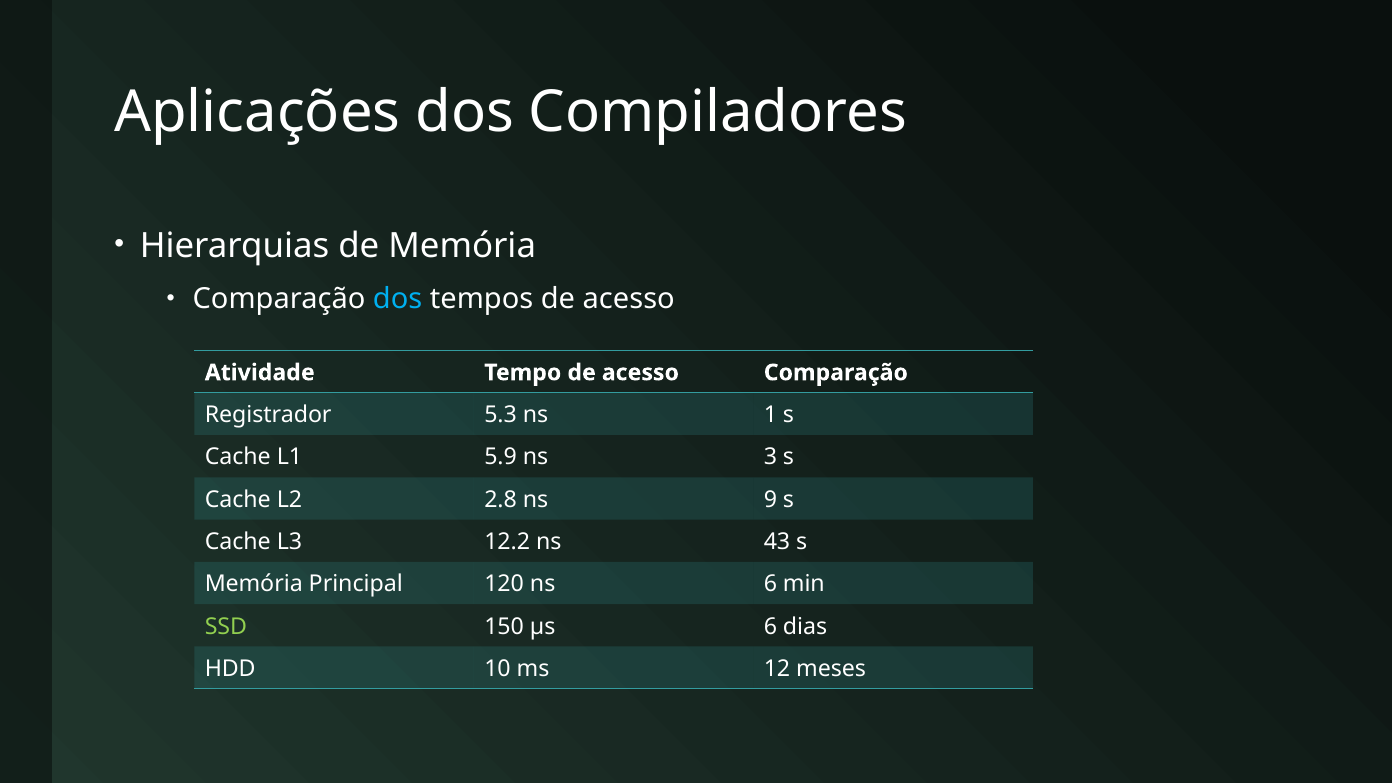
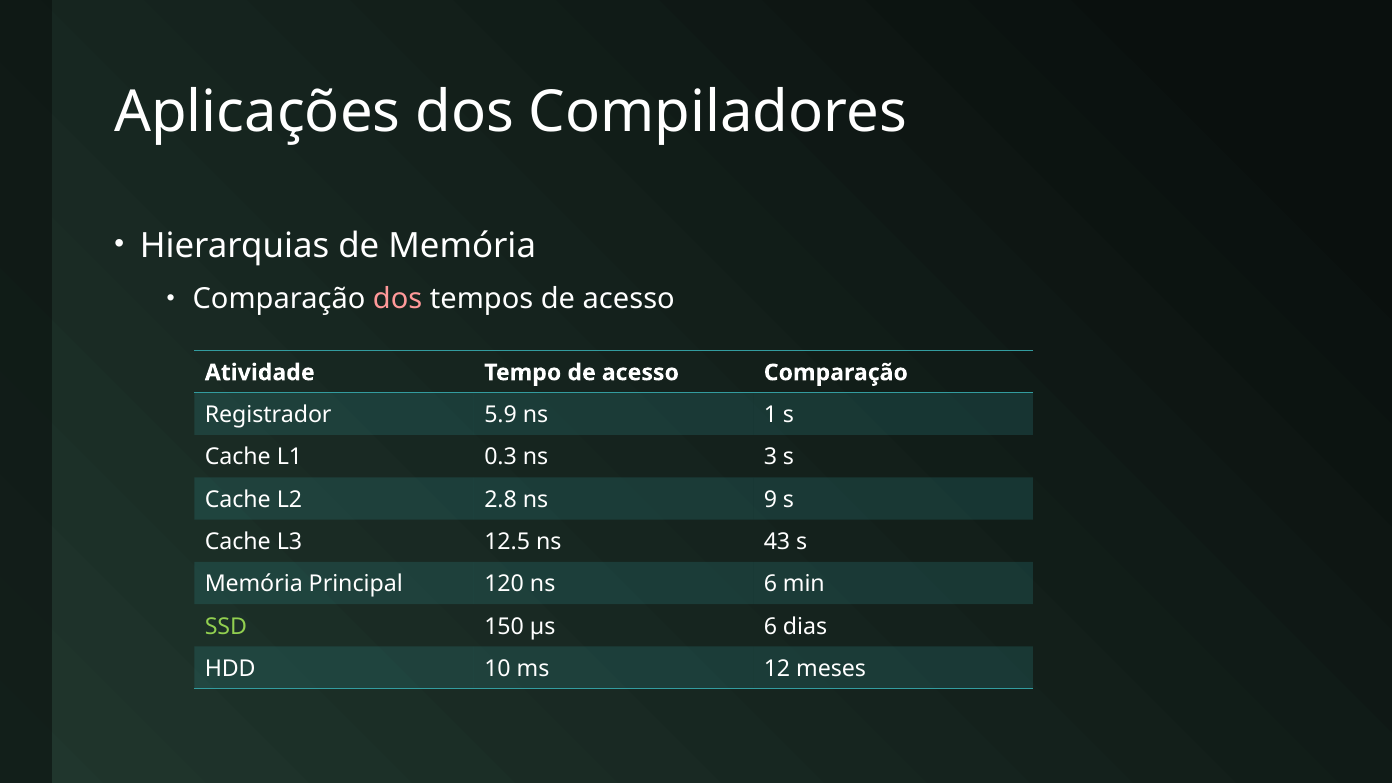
dos at (398, 299) colour: light blue -> pink
5.3: 5.3 -> 5.9
5.9: 5.9 -> 0.3
12.2: 12.2 -> 12.5
